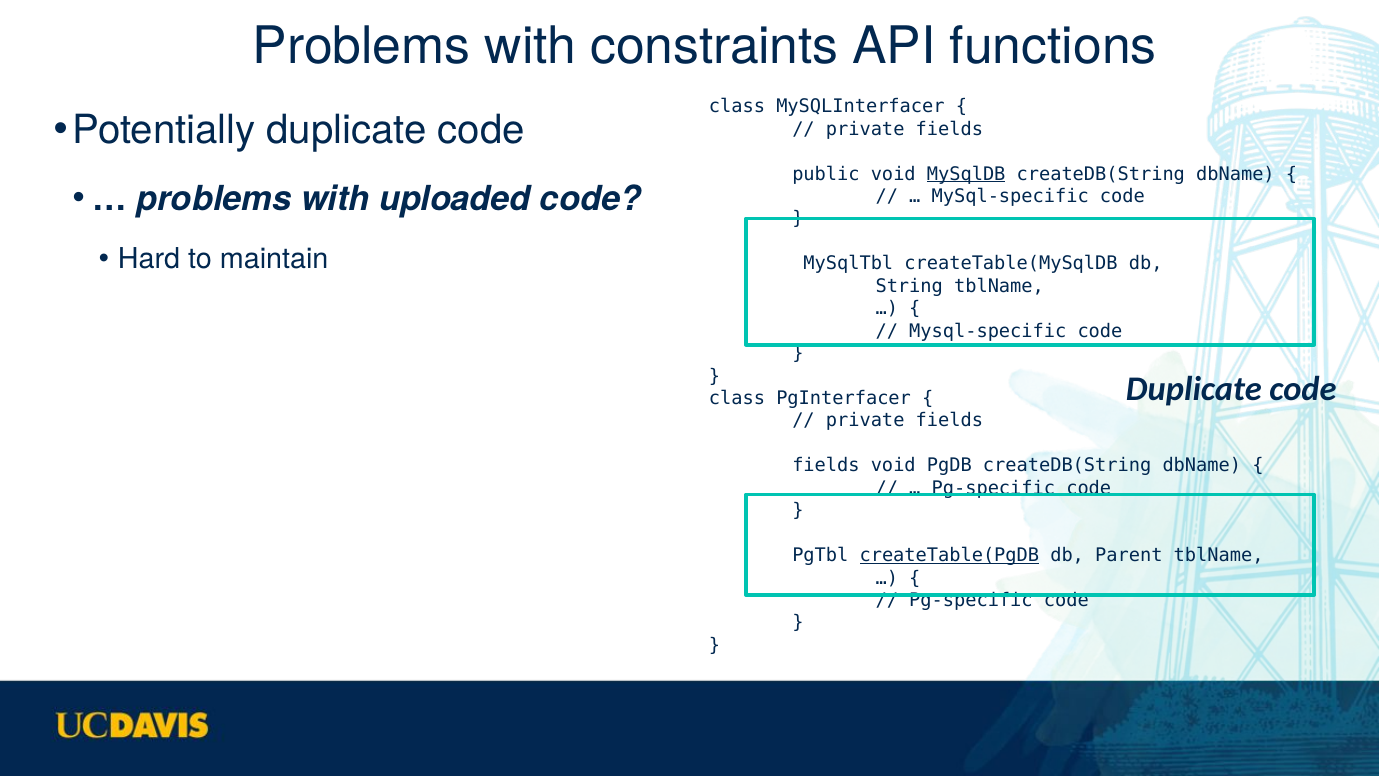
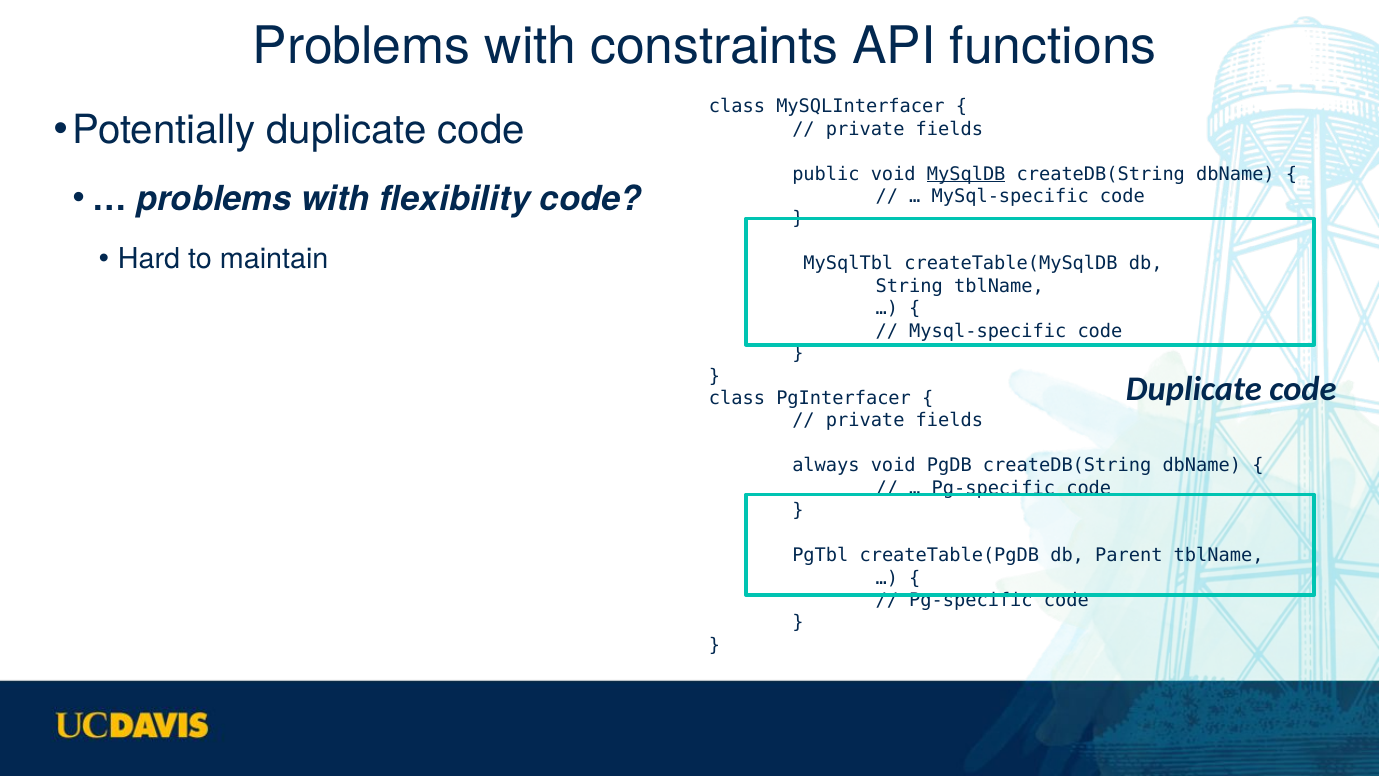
uploaded: uploaded -> flexibility
fields at (826, 465): fields -> always
createTable(PgDB underline: present -> none
